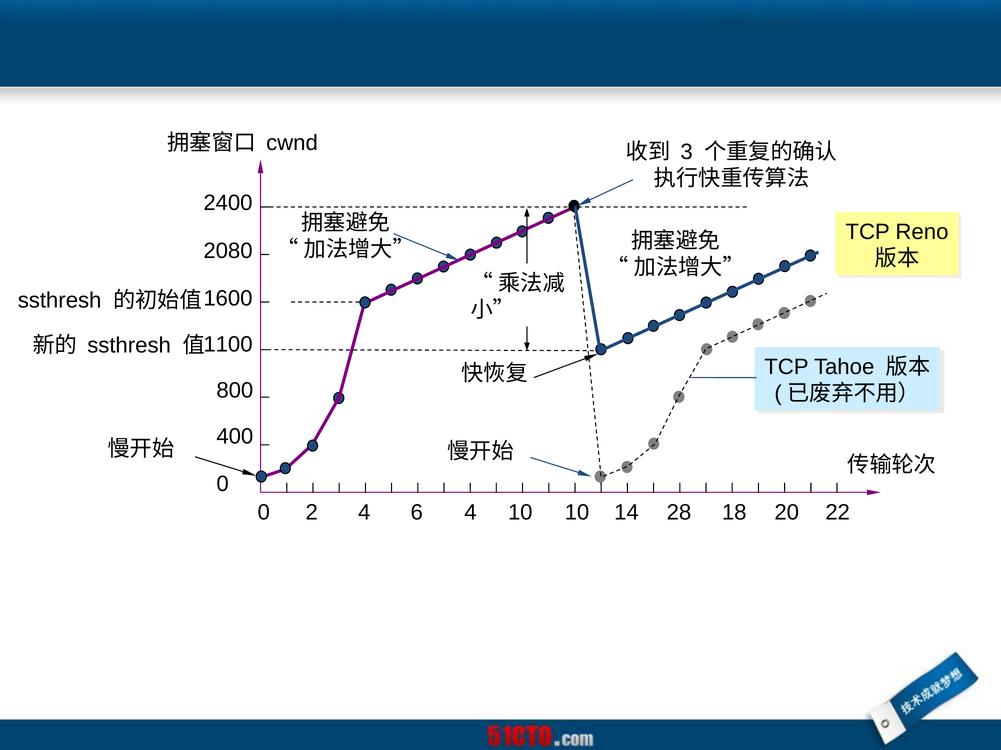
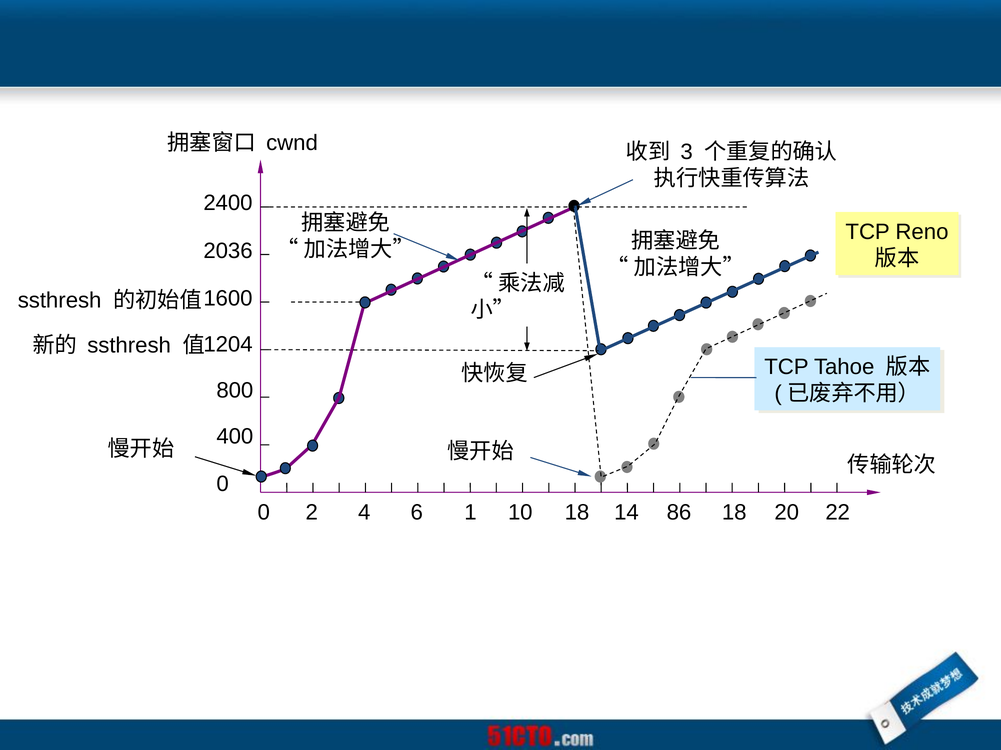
2080: 2080 -> 2036
1100: 1100 -> 1204
6 4: 4 -> 1
10 10: 10 -> 18
28: 28 -> 86
